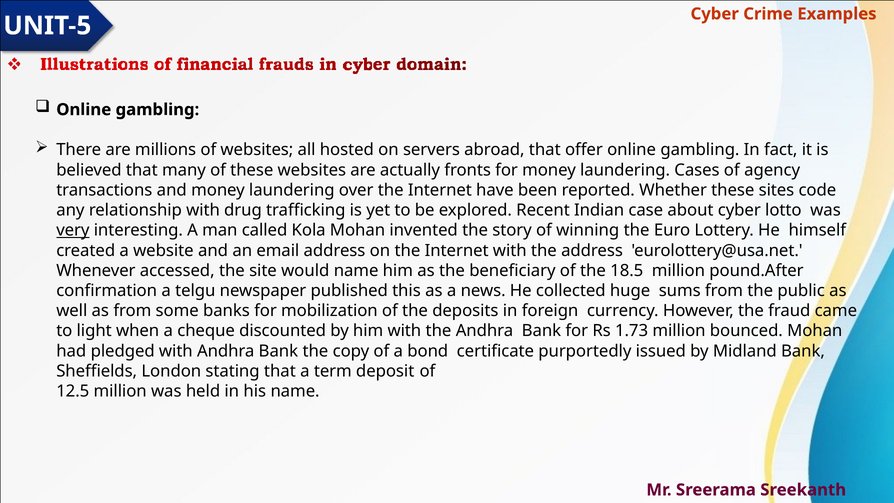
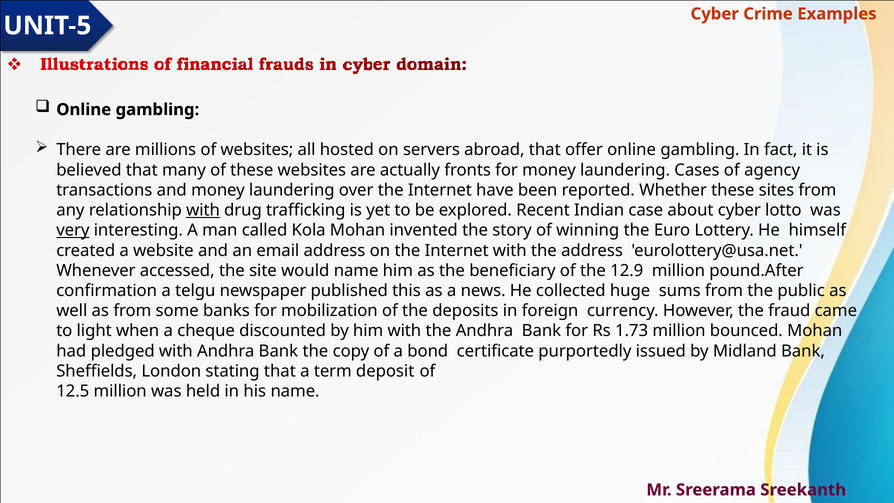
sites code: code -> from
with at (203, 210) underline: none -> present
18.5: 18.5 -> 12.9
